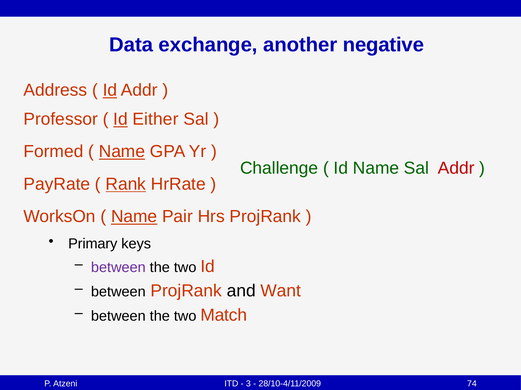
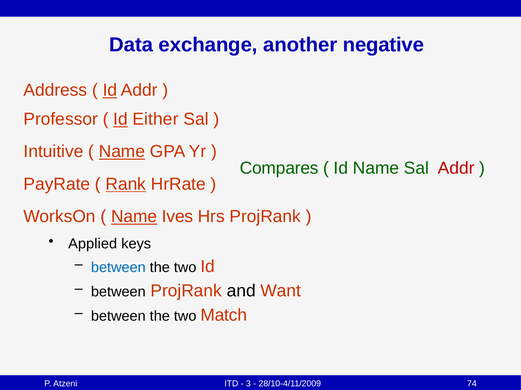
Formed: Formed -> Intuitive
Challenge: Challenge -> Compares
Pair: Pair -> Ives
Primary: Primary -> Applied
between at (118, 268) colour: purple -> blue
